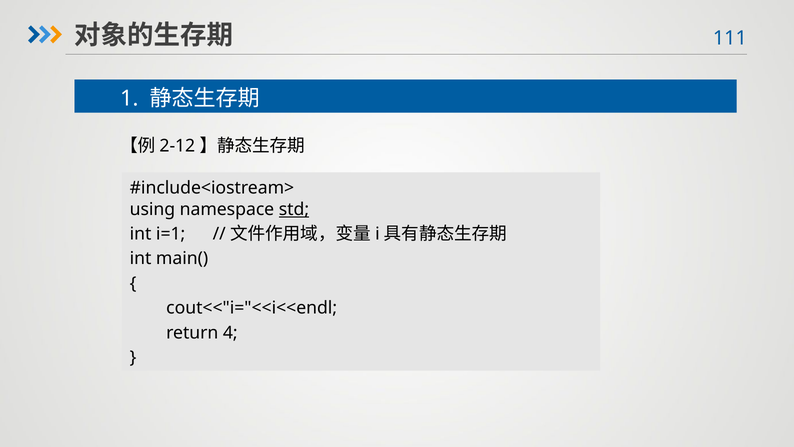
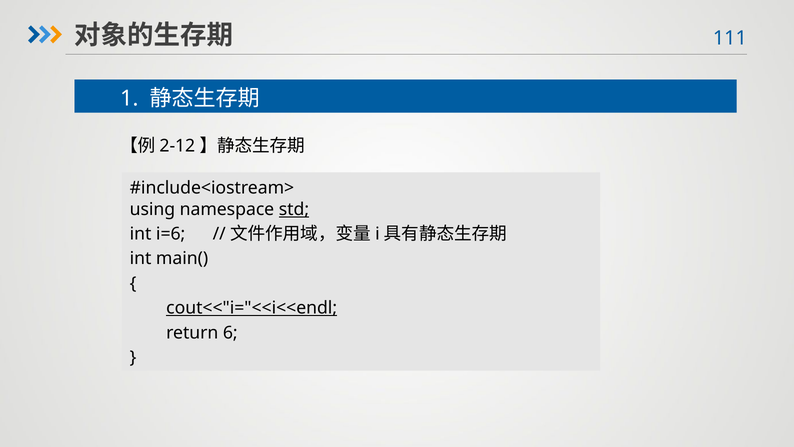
i=1: i=1 -> i=6
cout<<"i="<<i<<endl underline: none -> present
4: 4 -> 6
